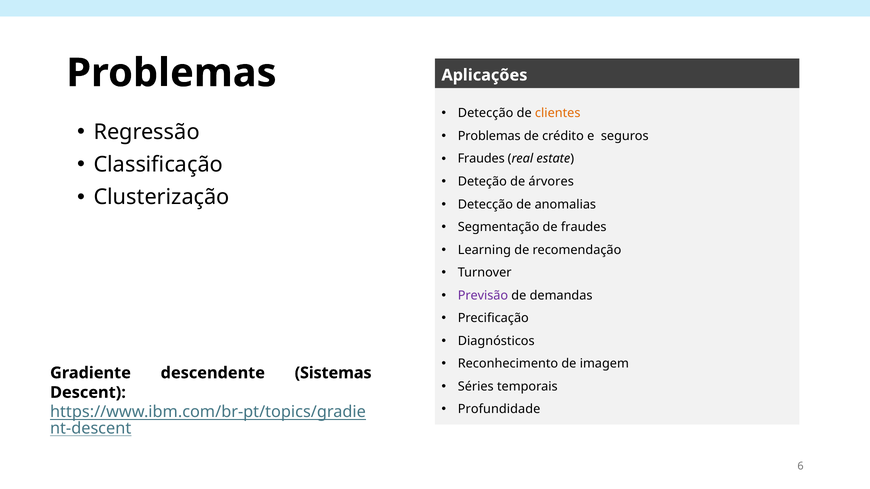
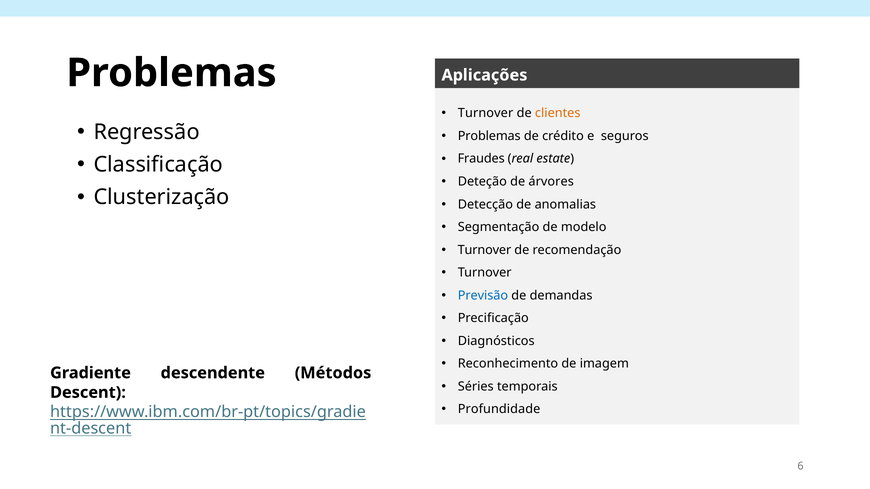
Detecção at (486, 113): Detecção -> Turnover
de fraudes: fraudes -> modelo
Learning at (484, 250): Learning -> Turnover
Previsão colour: purple -> blue
Sistemas: Sistemas -> Métodos
